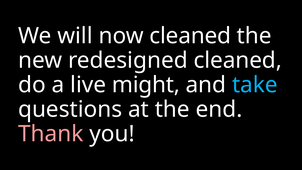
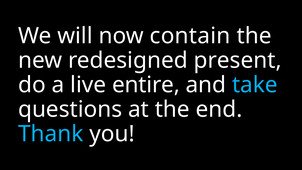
now cleaned: cleaned -> contain
redesigned cleaned: cleaned -> present
might: might -> entire
Thank colour: pink -> light blue
